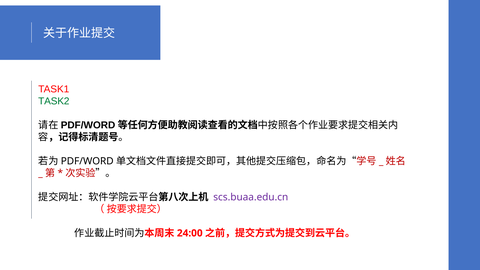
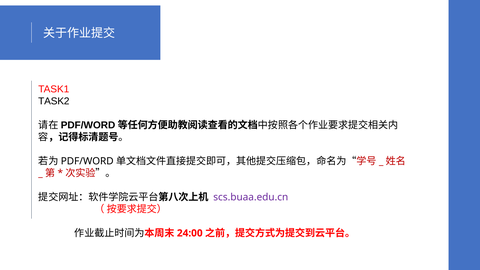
TASK2 colour: green -> black
